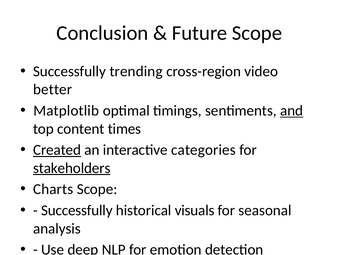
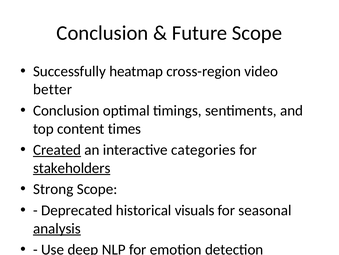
trending: trending -> heatmap
Matplotlib at (66, 110): Matplotlib -> Conclusion
and at (292, 110) underline: present -> none
Charts: Charts -> Strong
Successfully at (77, 210): Successfully -> Deprecated
analysis underline: none -> present
